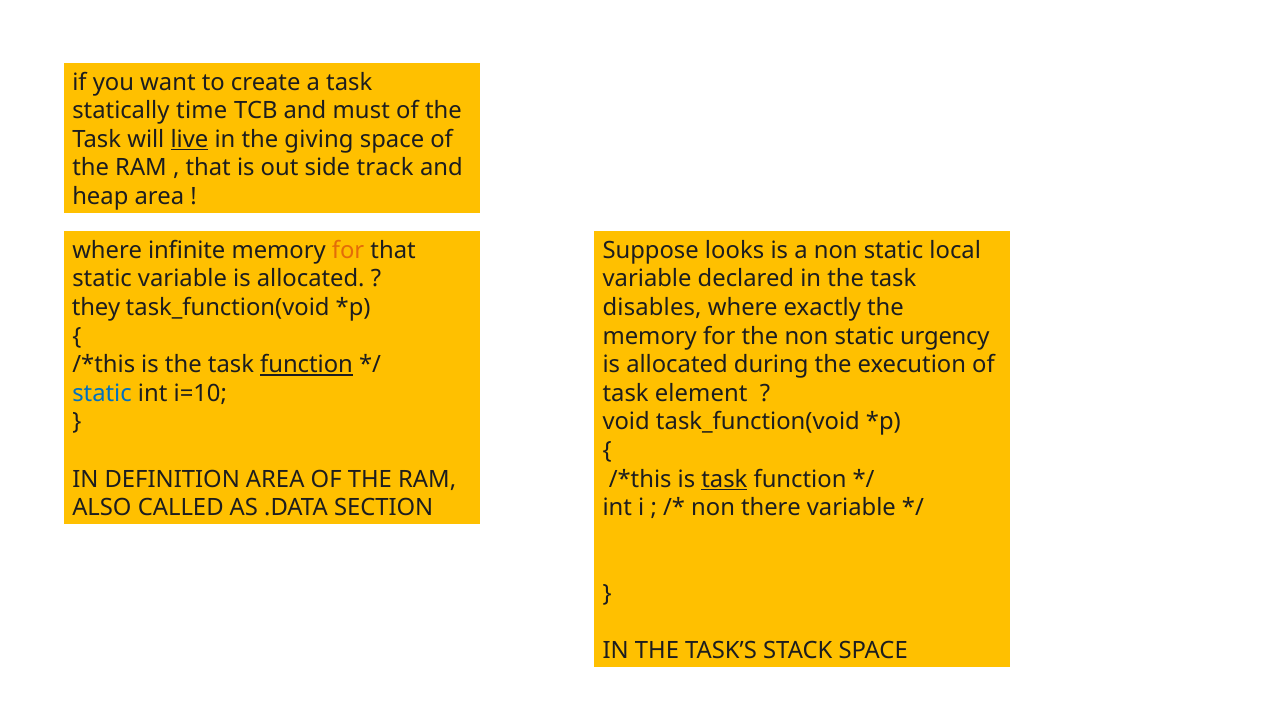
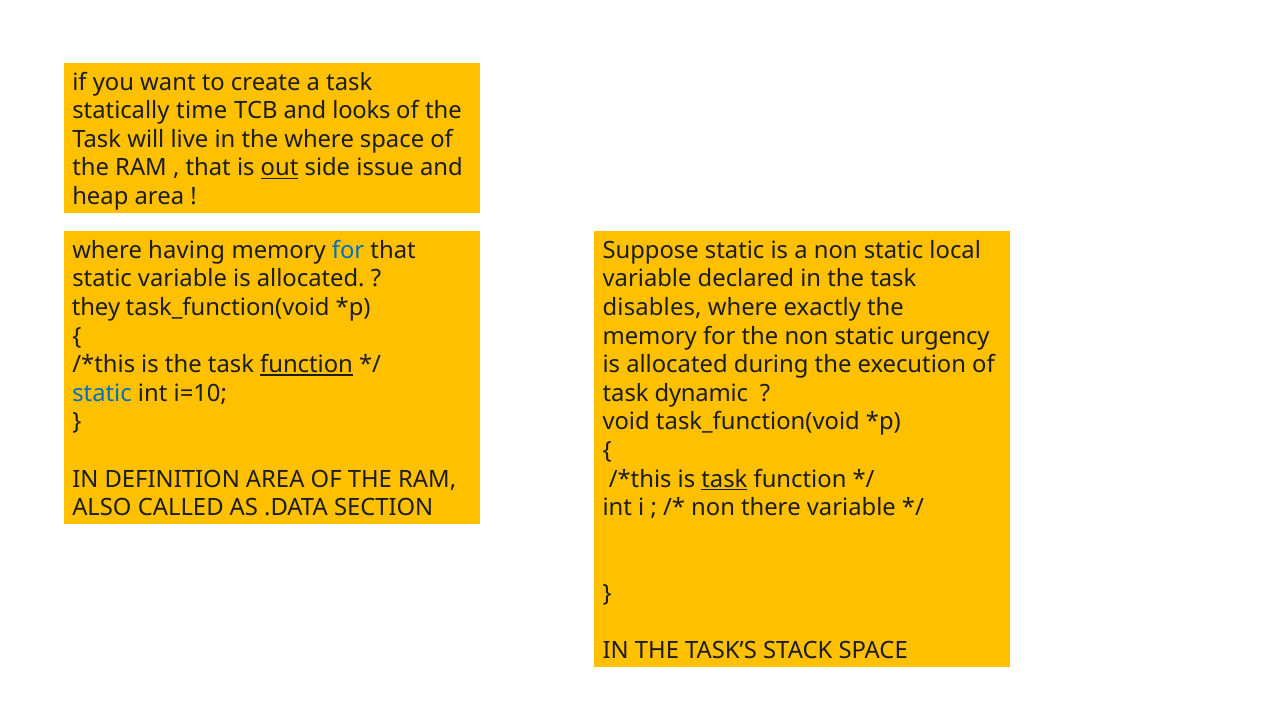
must: must -> looks
live underline: present -> none
the giving: giving -> where
out underline: none -> present
track: track -> issue
infinite: infinite -> having
for at (348, 250) colour: orange -> blue
Suppose looks: looks -> static
element: element -> dynamic
